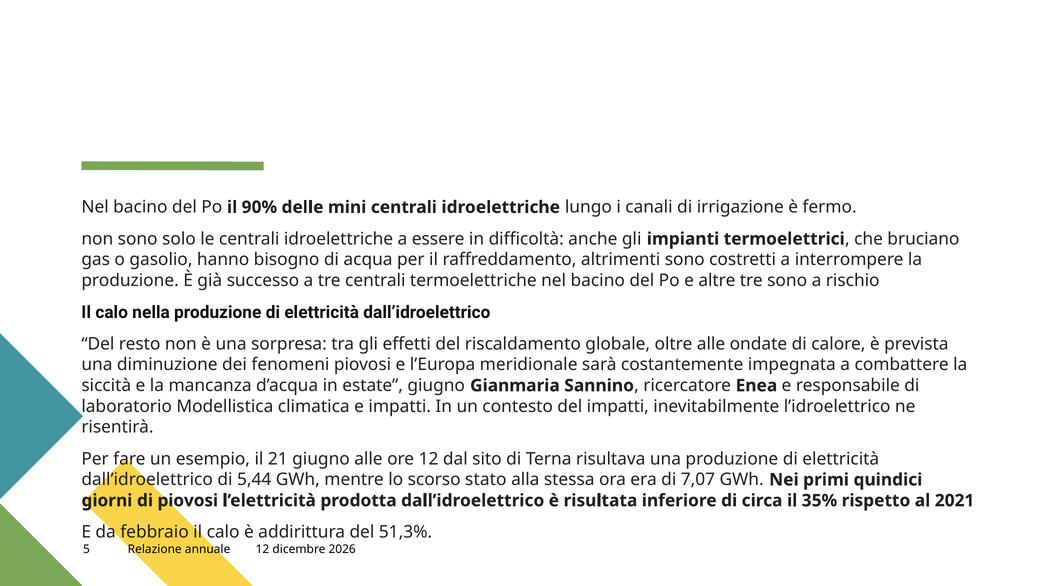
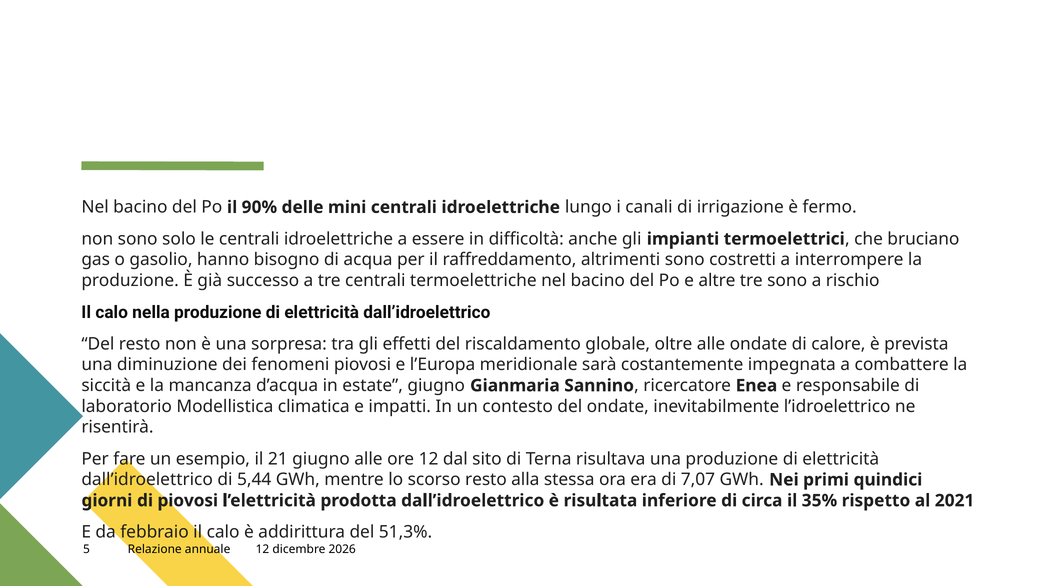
del impatti: impatti -> ondate
scorso stato: stato -> resto
